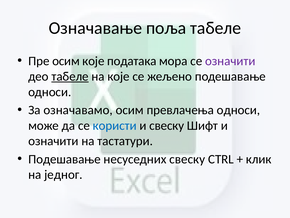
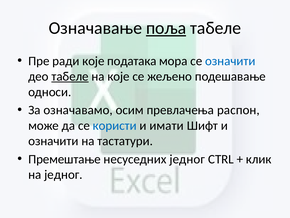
поља underline: none -> present
Пре осим: осим -> ради
означити at (230, 61) colour: purple -> blue
превлачења односи: односи -> распон
и свеску: свеску -> имати
Подешавање at (64, 159): Подешавање -> Премештање
несуседних свеску: свеску -> једног
